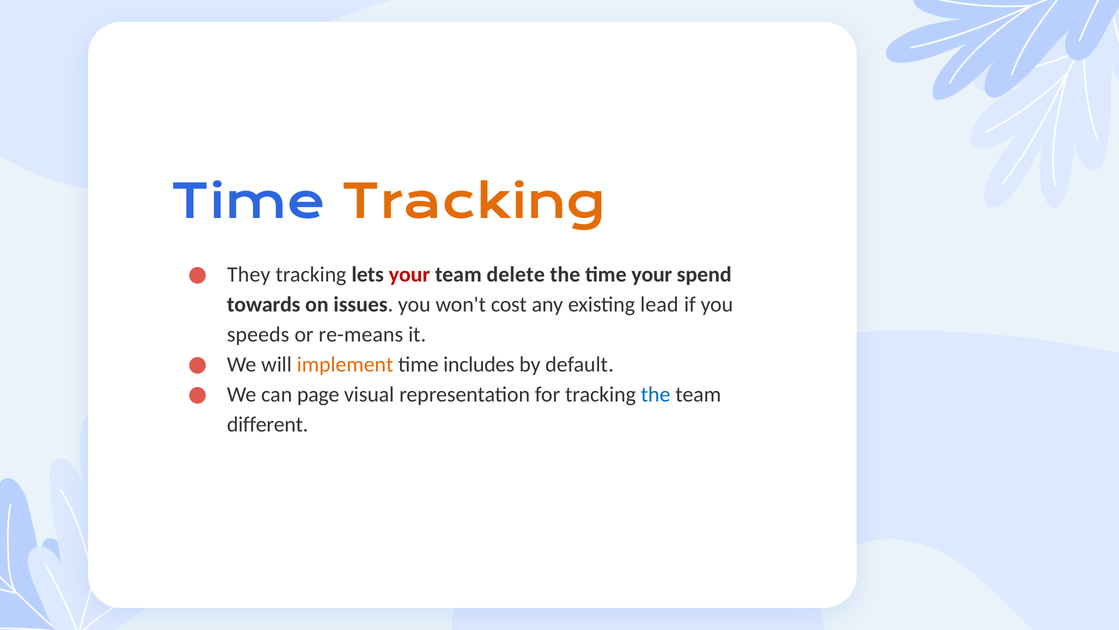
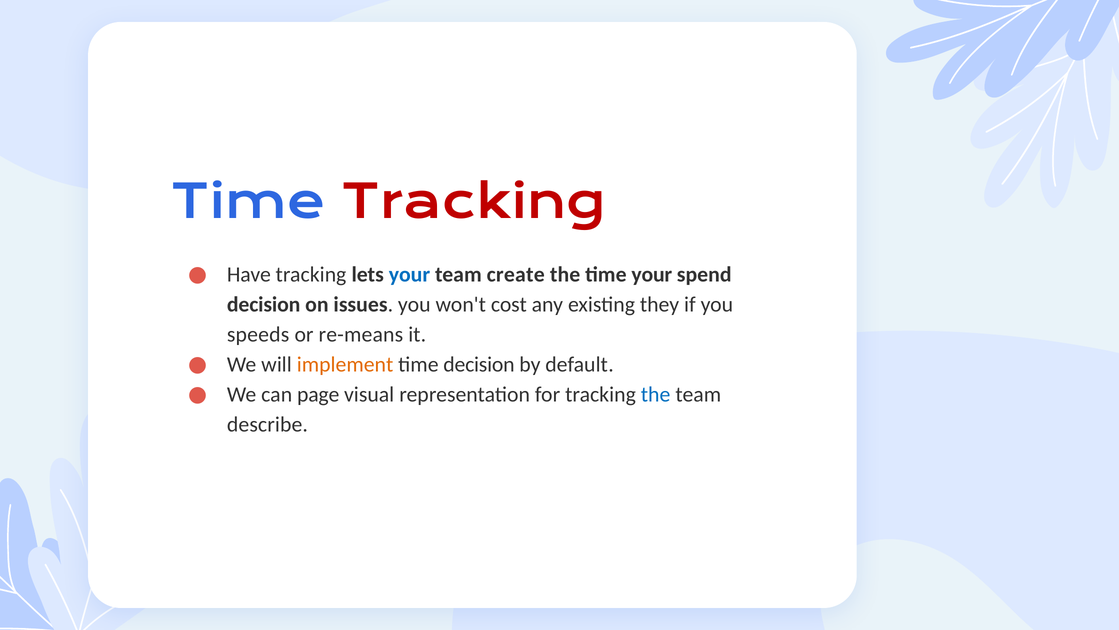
Tracking at (473, 203) colour: orange -> red
They: They -> Have
your at (409, 274) colour: red -> blue
delete: delete -> create
towards at (264, 304): towards -> decision
lead: lead -> they
time includes: includes -> decision
different: different -> describe
